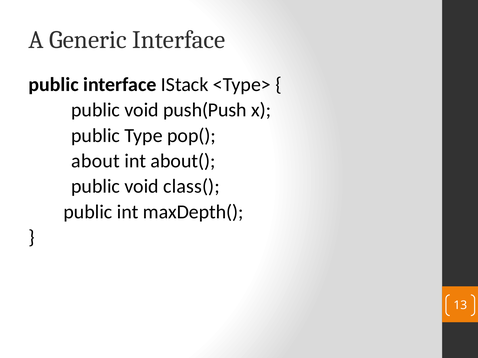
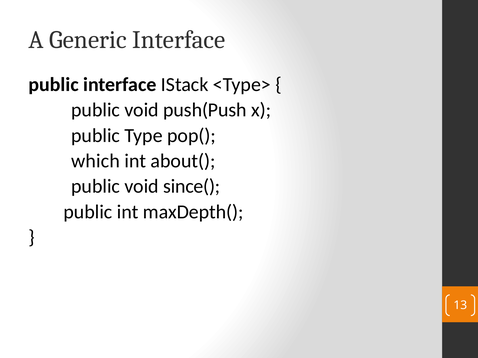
about: about -> which
class(: class( -> since(
